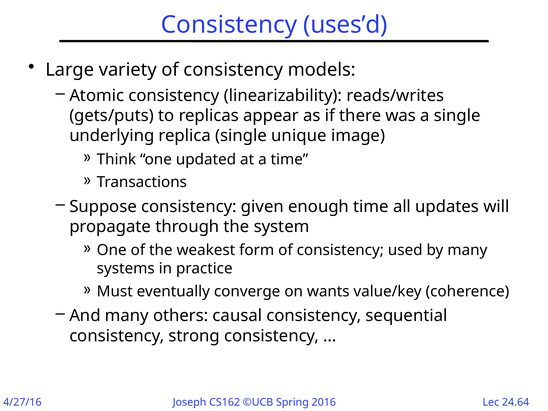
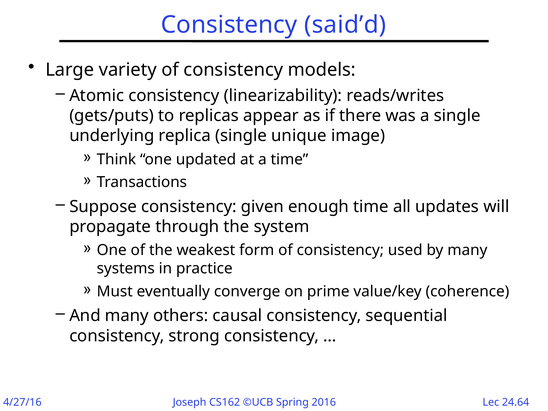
uses’d: uses’d -> said’d
wants: wants -> prime
